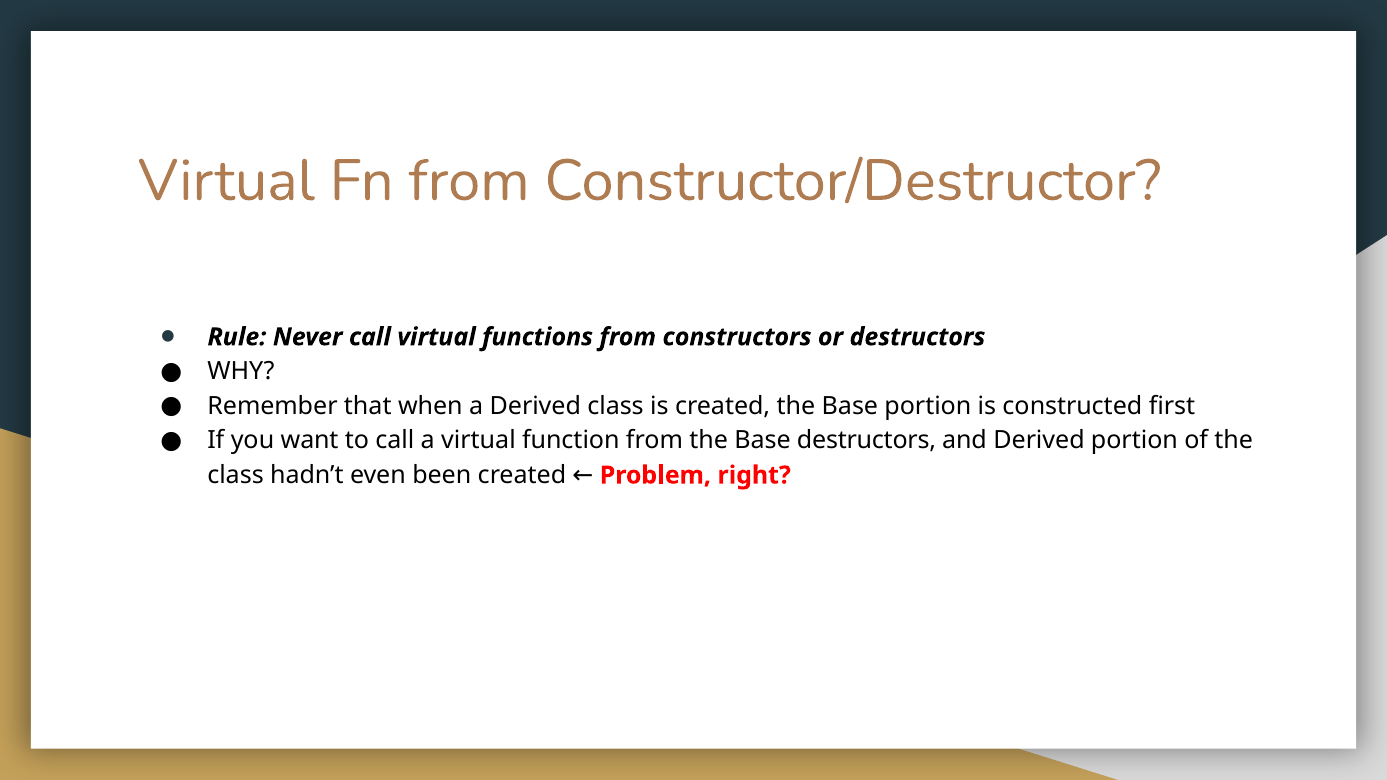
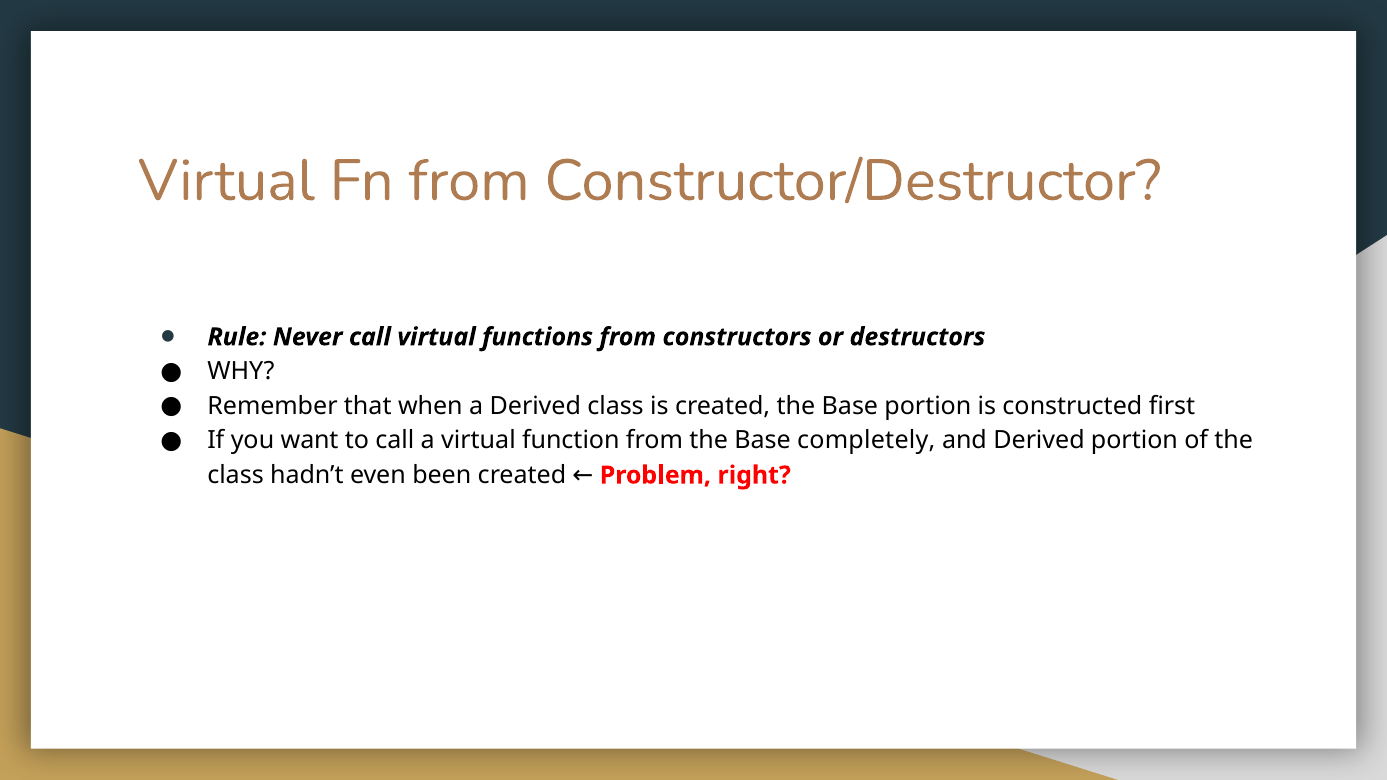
Base destructors: destructors -> completely
